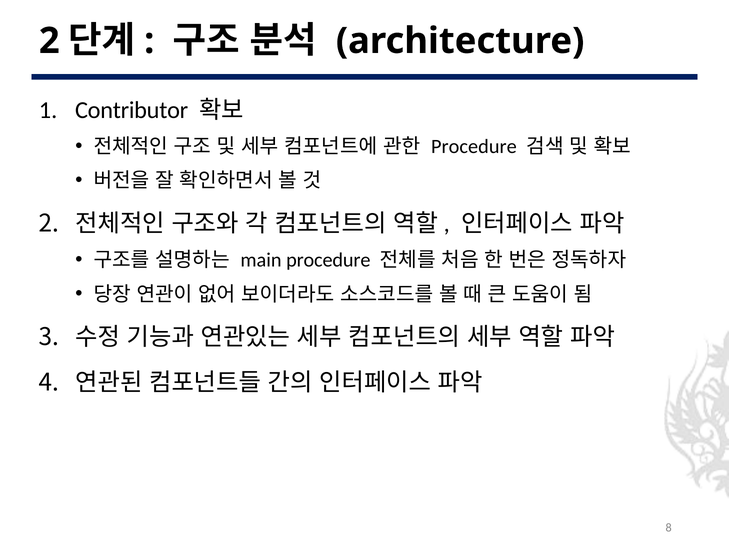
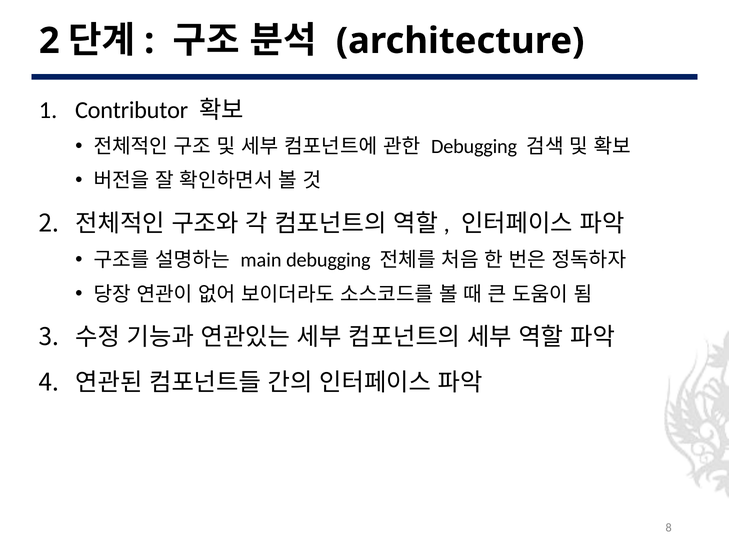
Procedure at (474, 146): Procedure -> Debugging
main procedure: procedure -> debugging
